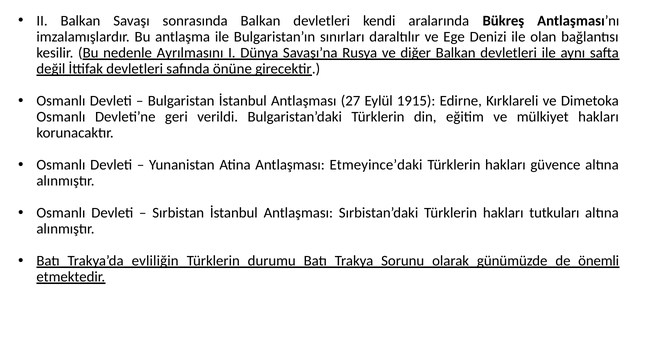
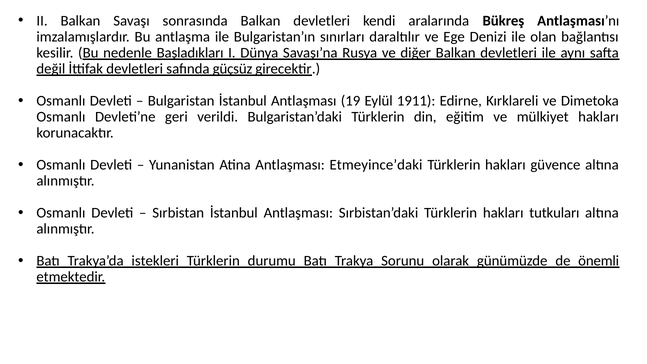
Ayrılmasını: Ayrılmasını -> Başladıkları
önüne: önüne -> güçsüz
27: 27 -> 19
1915: 1915 -> 1911
evliliğin: evliliğin -> istekleri
